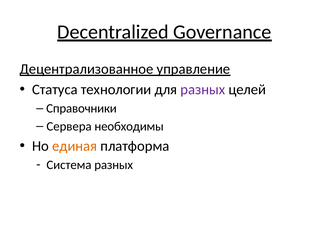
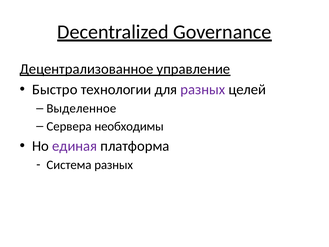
Статуса: Статуса -> Быстро
Справочники: Справочники -> Выделенное
единая colour: orange -> purple
